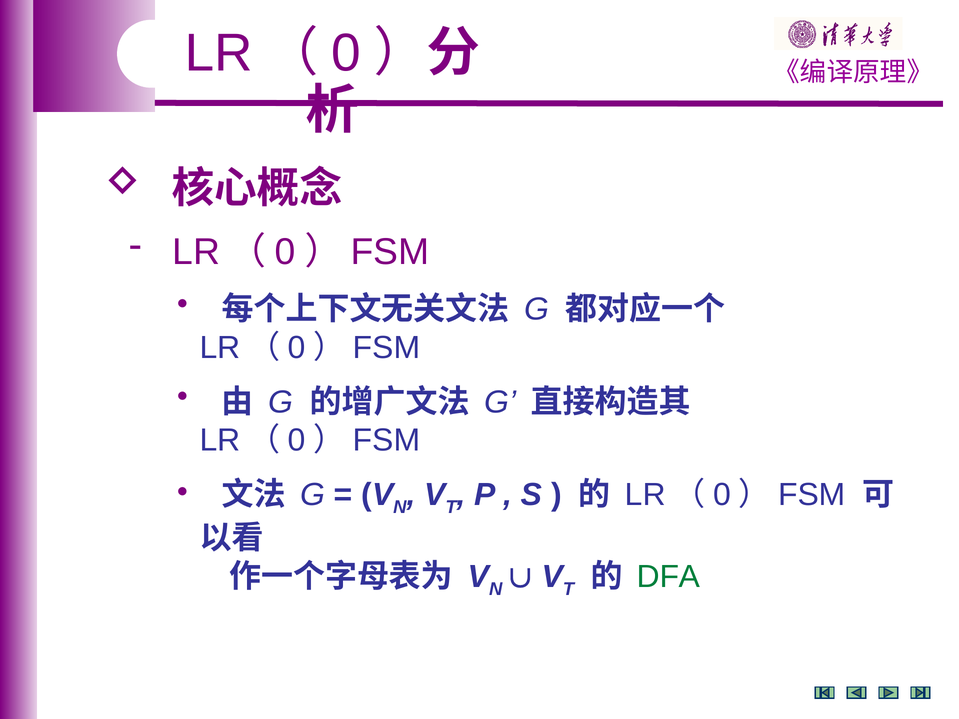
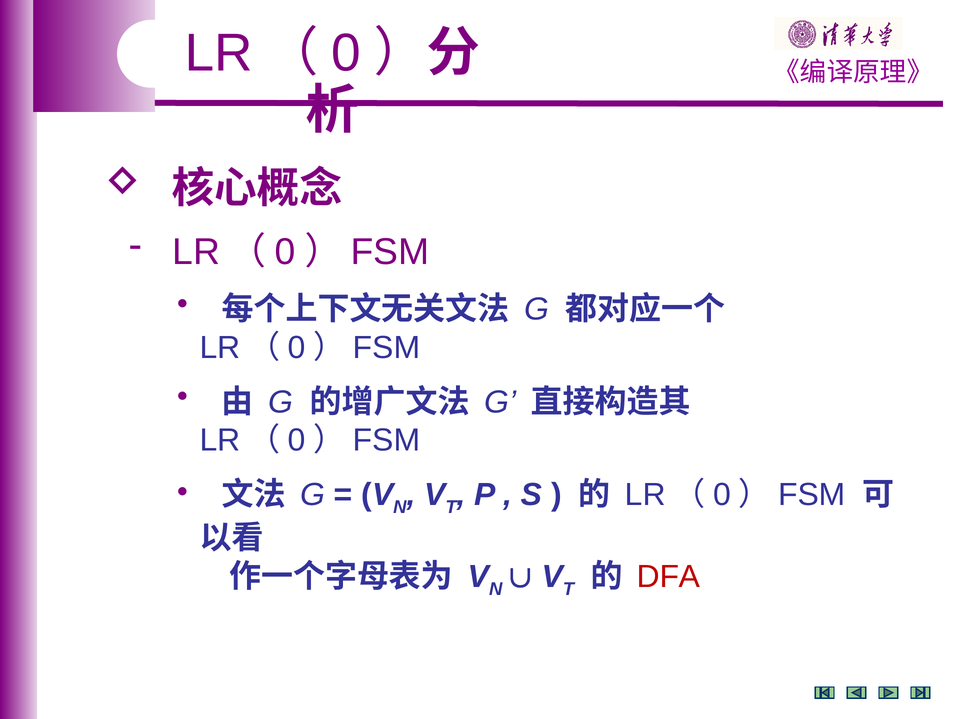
DFA colour: green -> red
